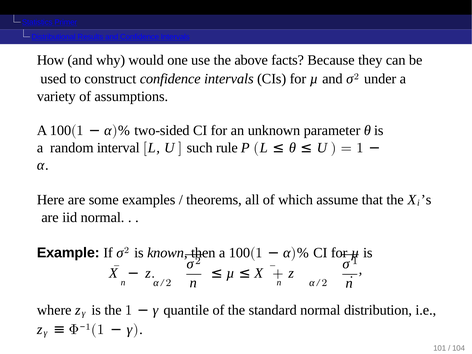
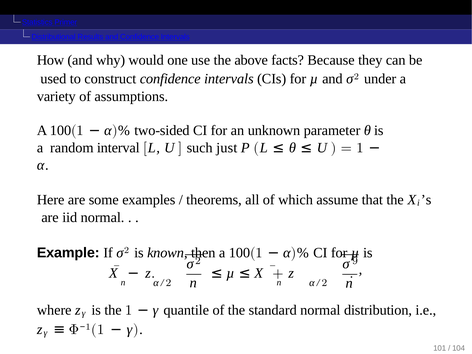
rule: rule -> just
2 1: 1 -> 9
